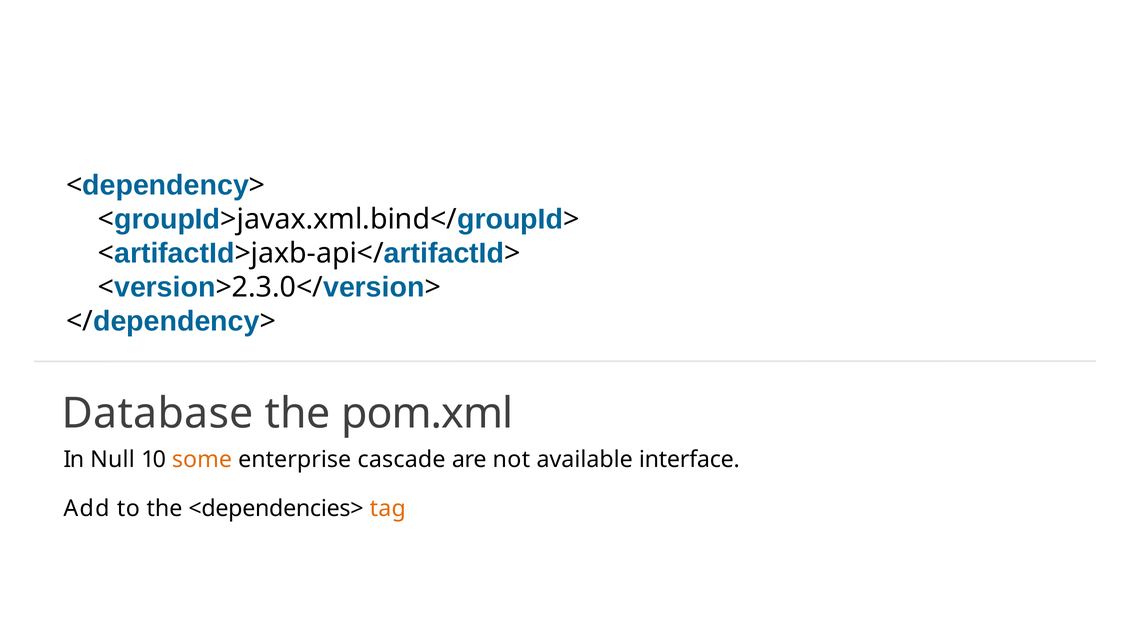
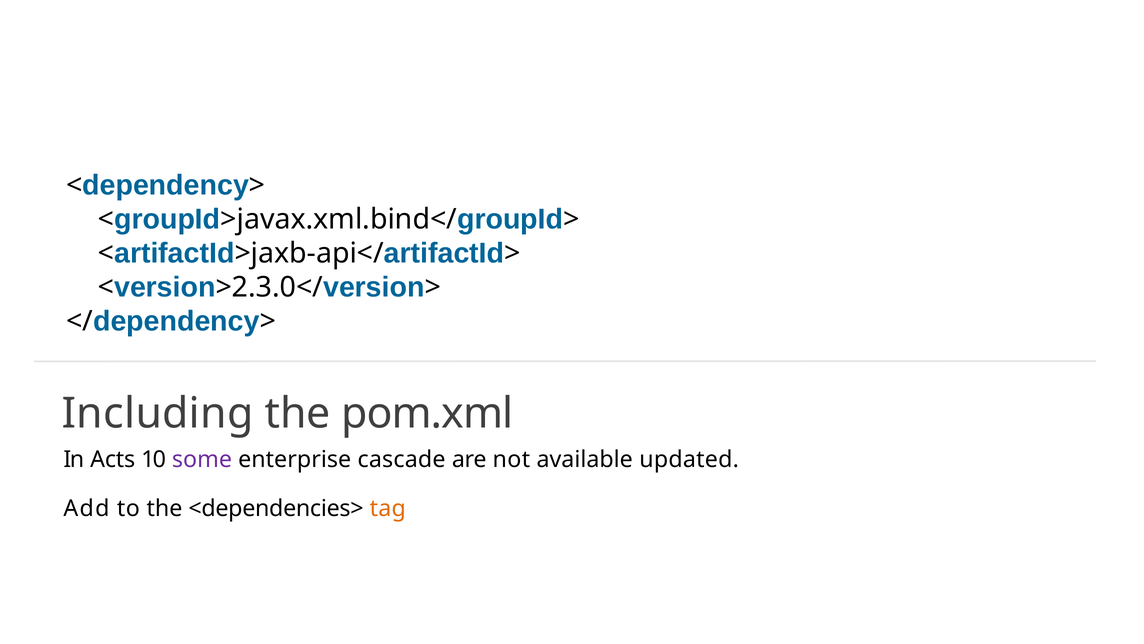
Database: Database -> Including
Null: Null -> Acts
some colour: orange -> purple
interface: interface -> updated
